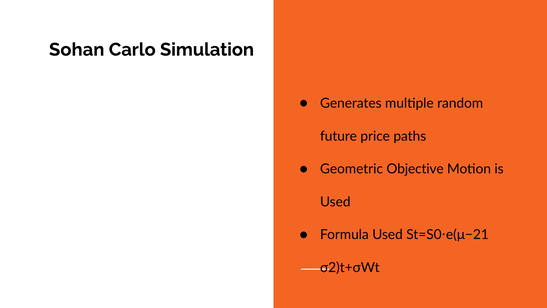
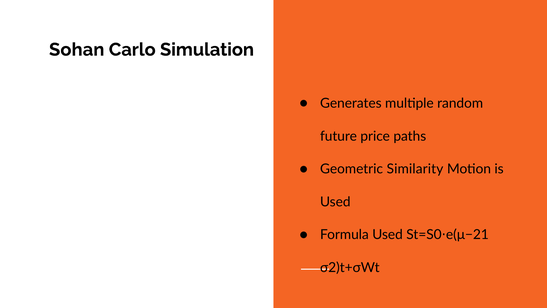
Objective: Objective -> Similarity
